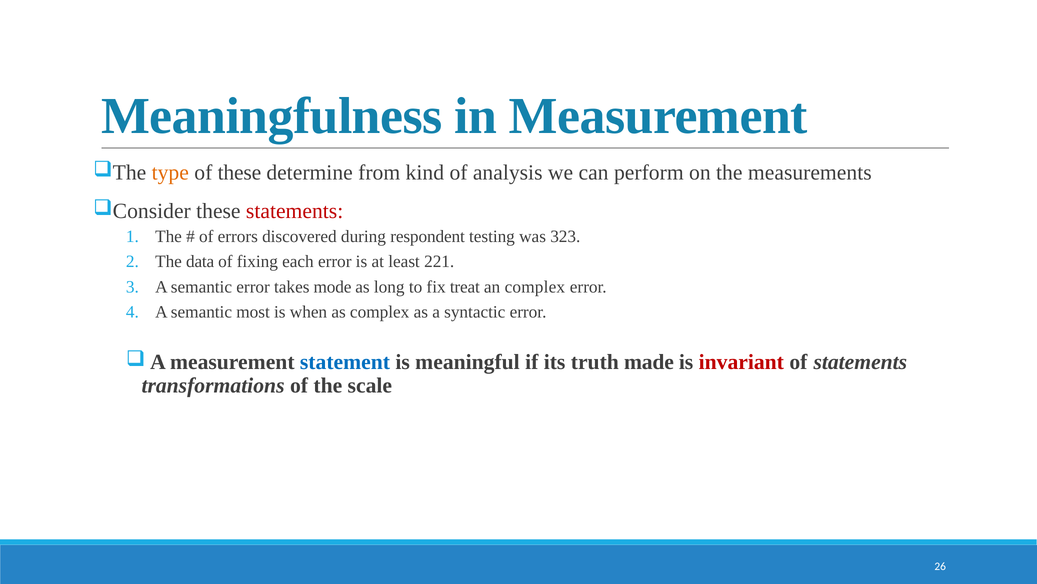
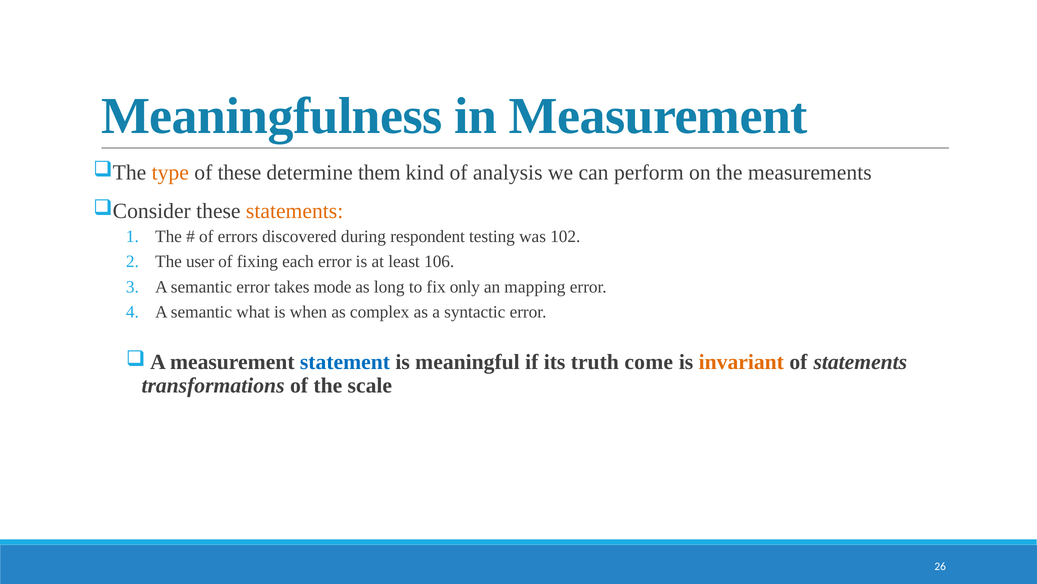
from: from -> them
statements at (295, 211) colour: red -> orange
323: 323 -> 102
data: data -> user
221: 221 -> 106
treat: treat -> only
an complex: complex -> mapping
most: most -> what
made: made -> come
invariant colour: red -> orange
